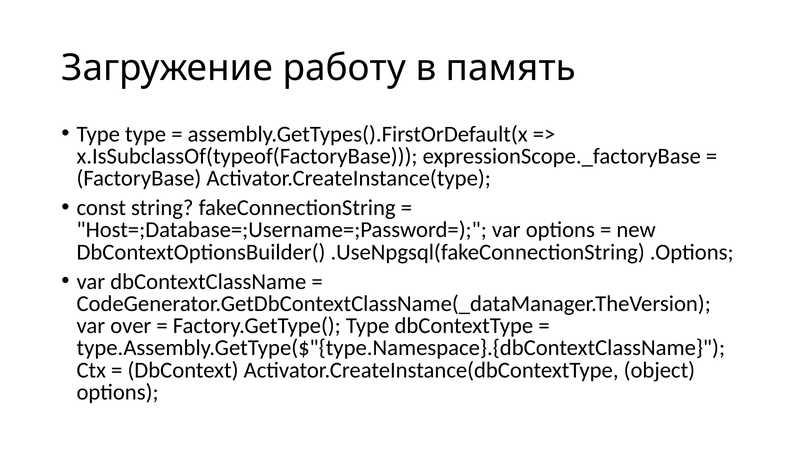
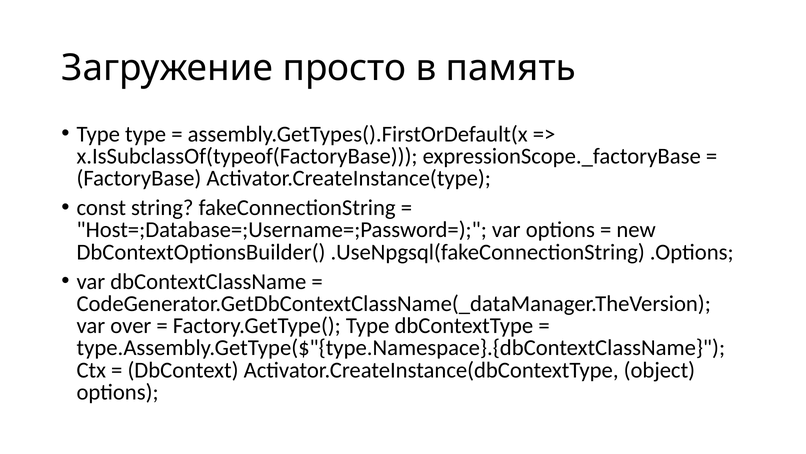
работу: работу -> просто
